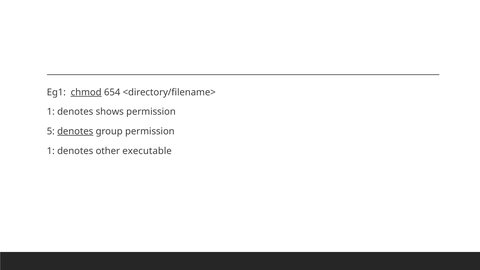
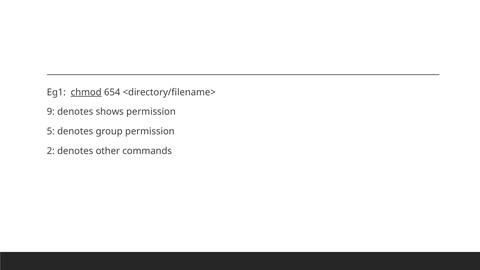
1 at (51, 112): 1 -> 9
denotes at (75, 131) underline: present -> none
1 at (51, 151): 1 -> 2
executable: executable -> commands
